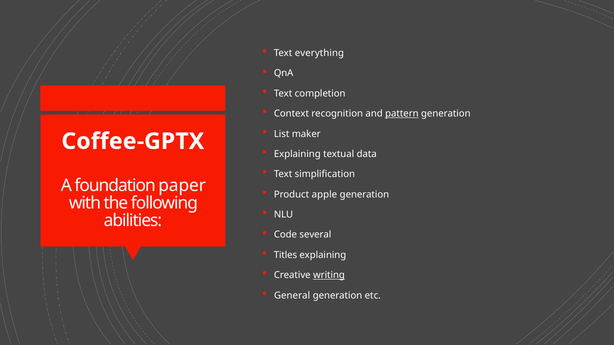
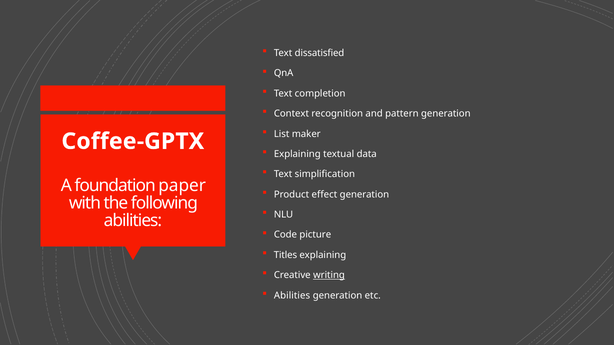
everything: everything -> dissatisfied
pattern underline: present -> none
apple: apple -> effect
several: several -> picture
General at (292, 296): General -> Abilities
